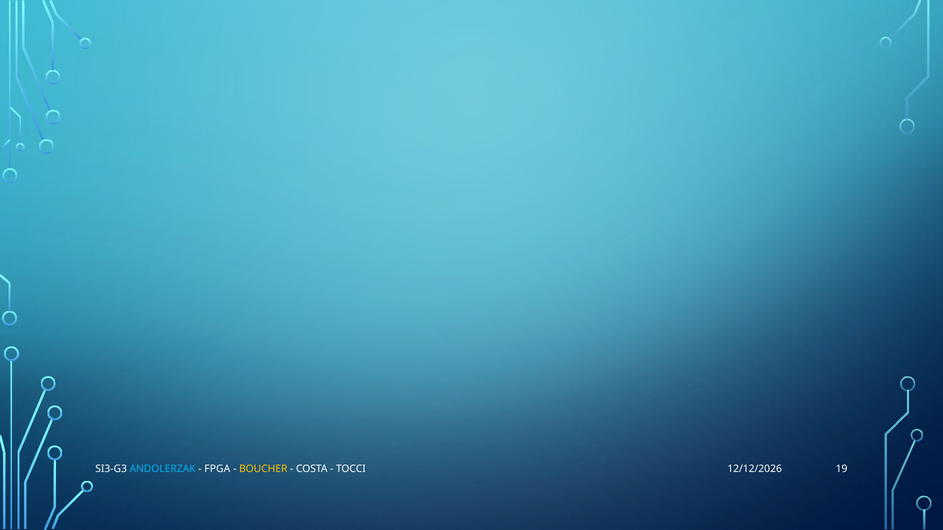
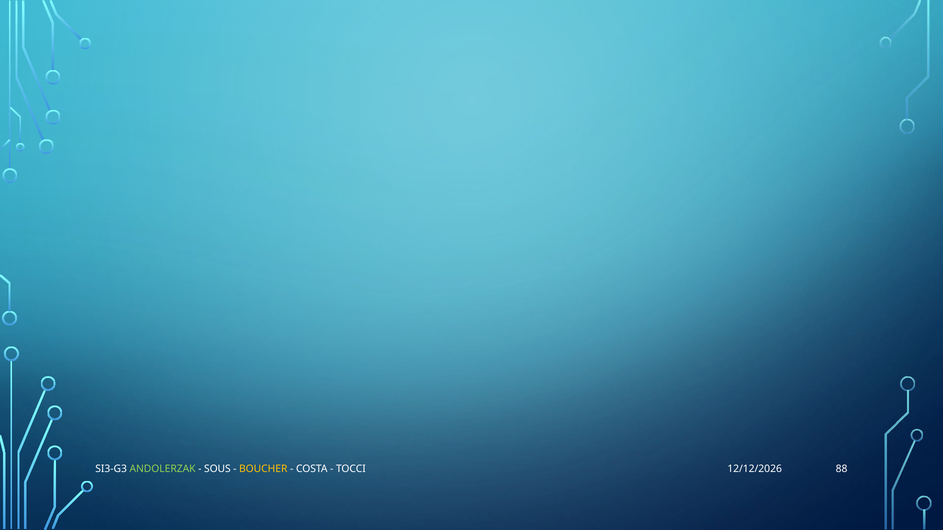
ANDOLERZAK colour: light blue -> light green
FPGA: FPGA -> SOUS
19: 19 -> 88
